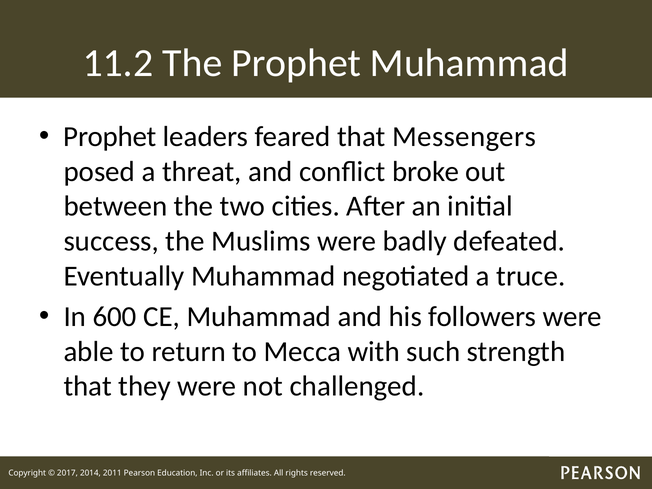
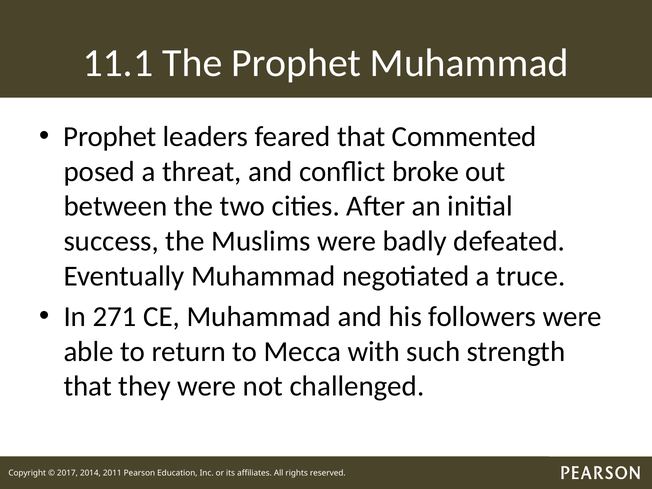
11.2: 11.2 -> 11.1
Messengers: Messengers -> Commented
600: 600 -> 271
